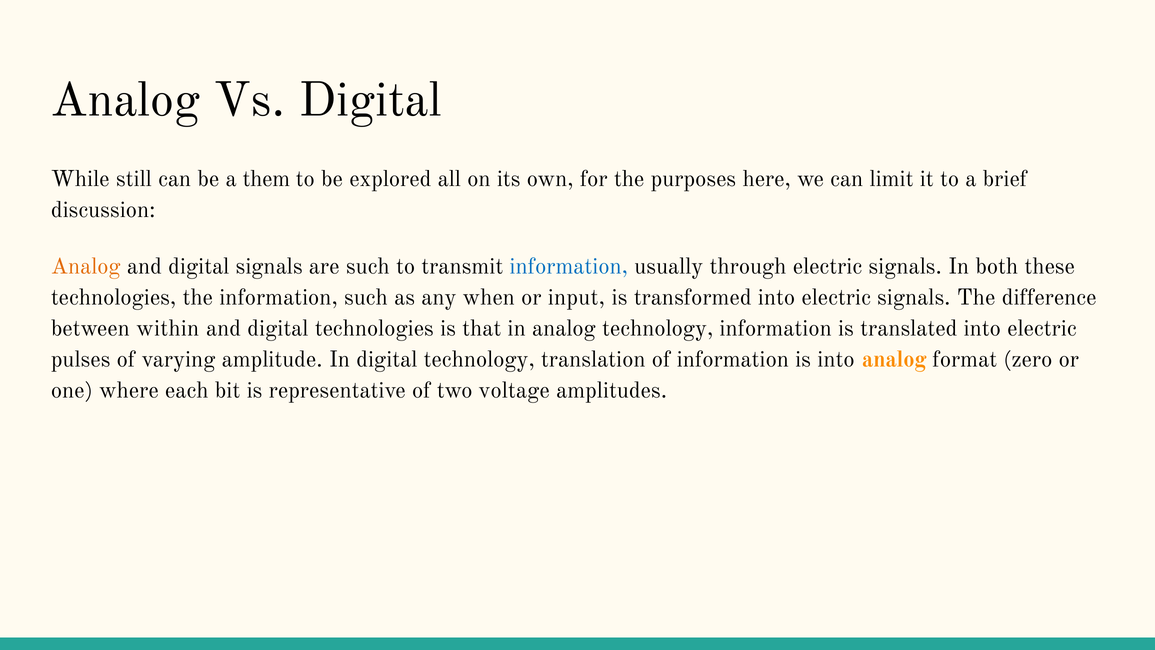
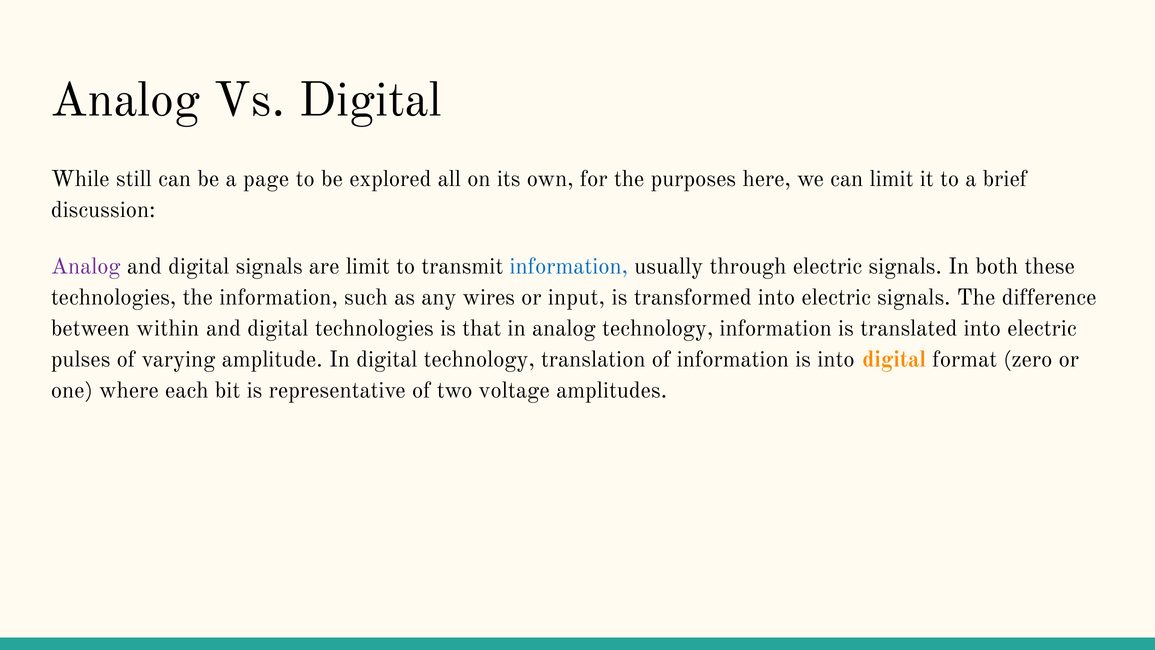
them: them -> page
Analog at (86, 266) colour: orange -> purple
are such: such -> limit
when: when -> wires
into analog: analog -> digital
